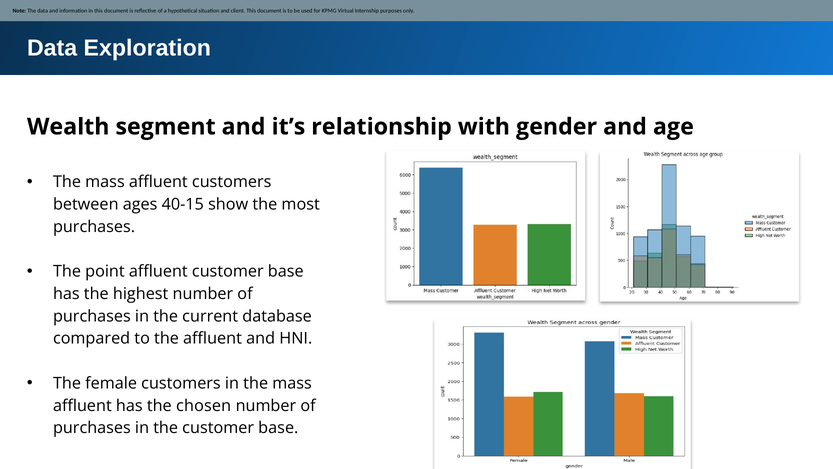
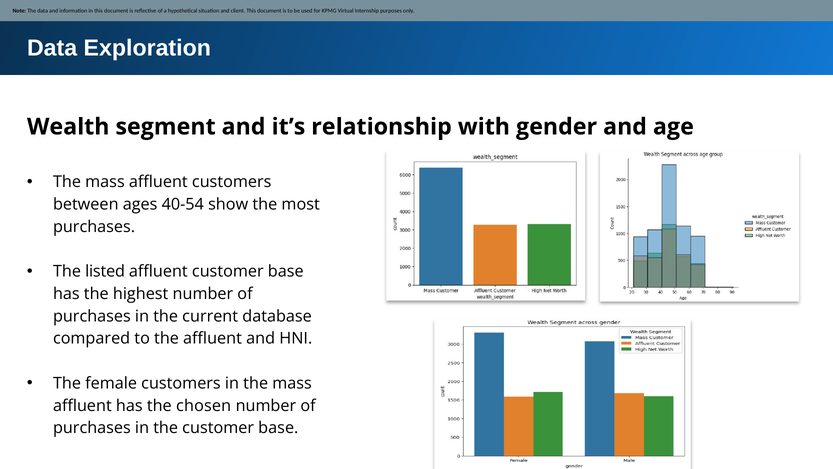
40-15: 40-15 -> 40-54
point: point -> listed
